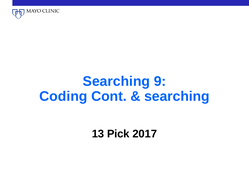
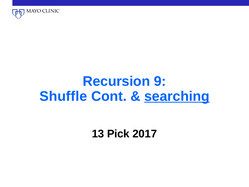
Searching at (116, 81): Searching -> Recursion
Coding: Coding -> Shuffle
searching at (177, 96) underline: none -> present
